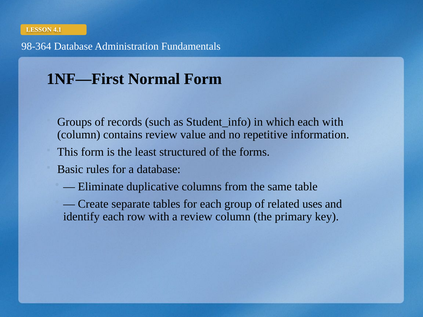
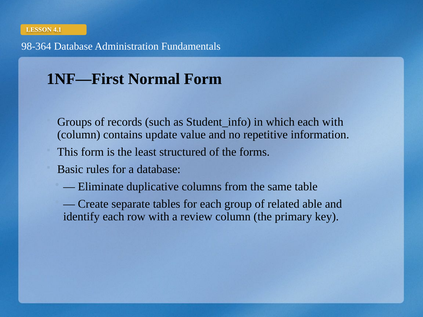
contains review: review -> update
uses: uses -> able
